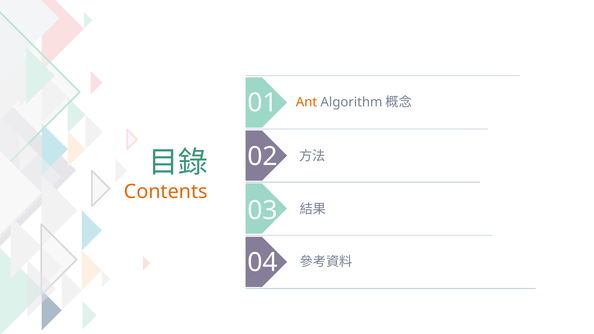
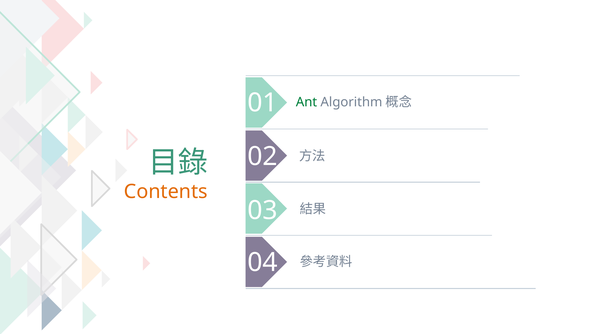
Ant colour: orange -> green
